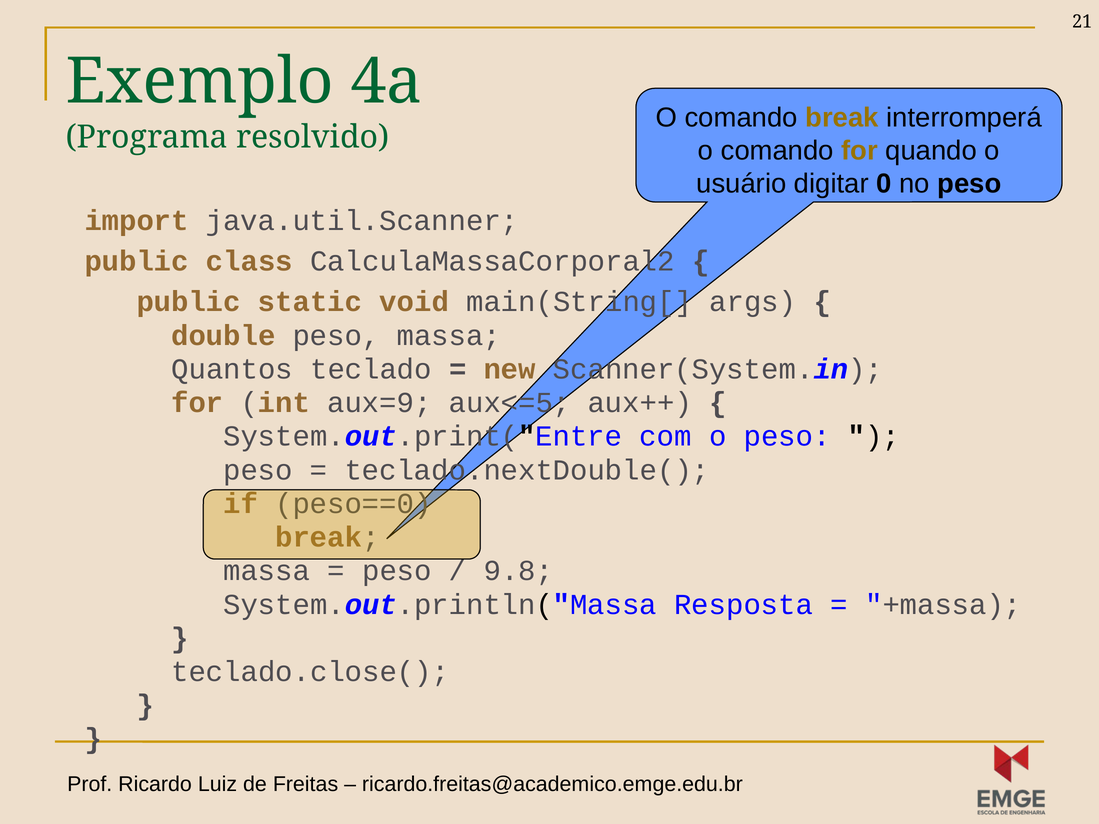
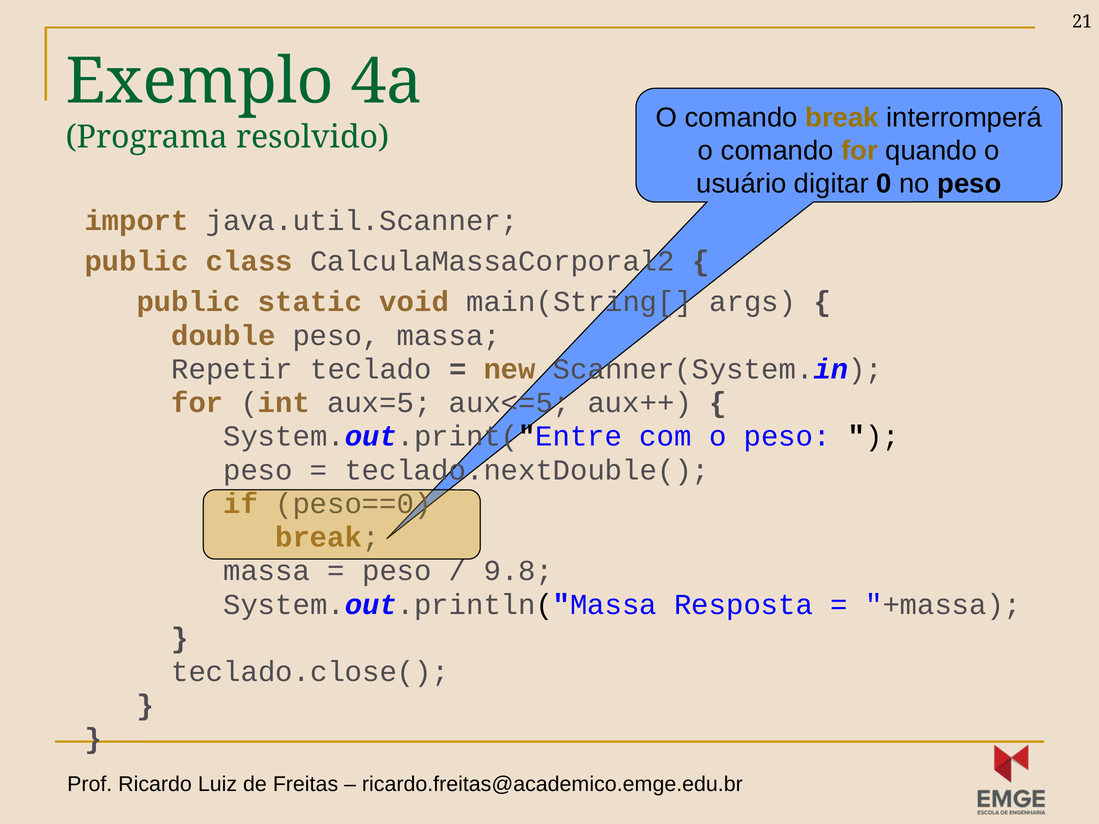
Quantos: Quantos -> Repetir
aux=9: aux=9 -> aux=5
